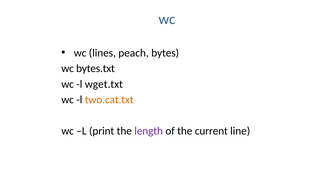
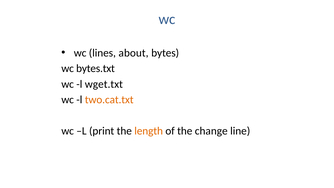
peach: peach -> about
length colour: purple -> orange
current: current -> change
